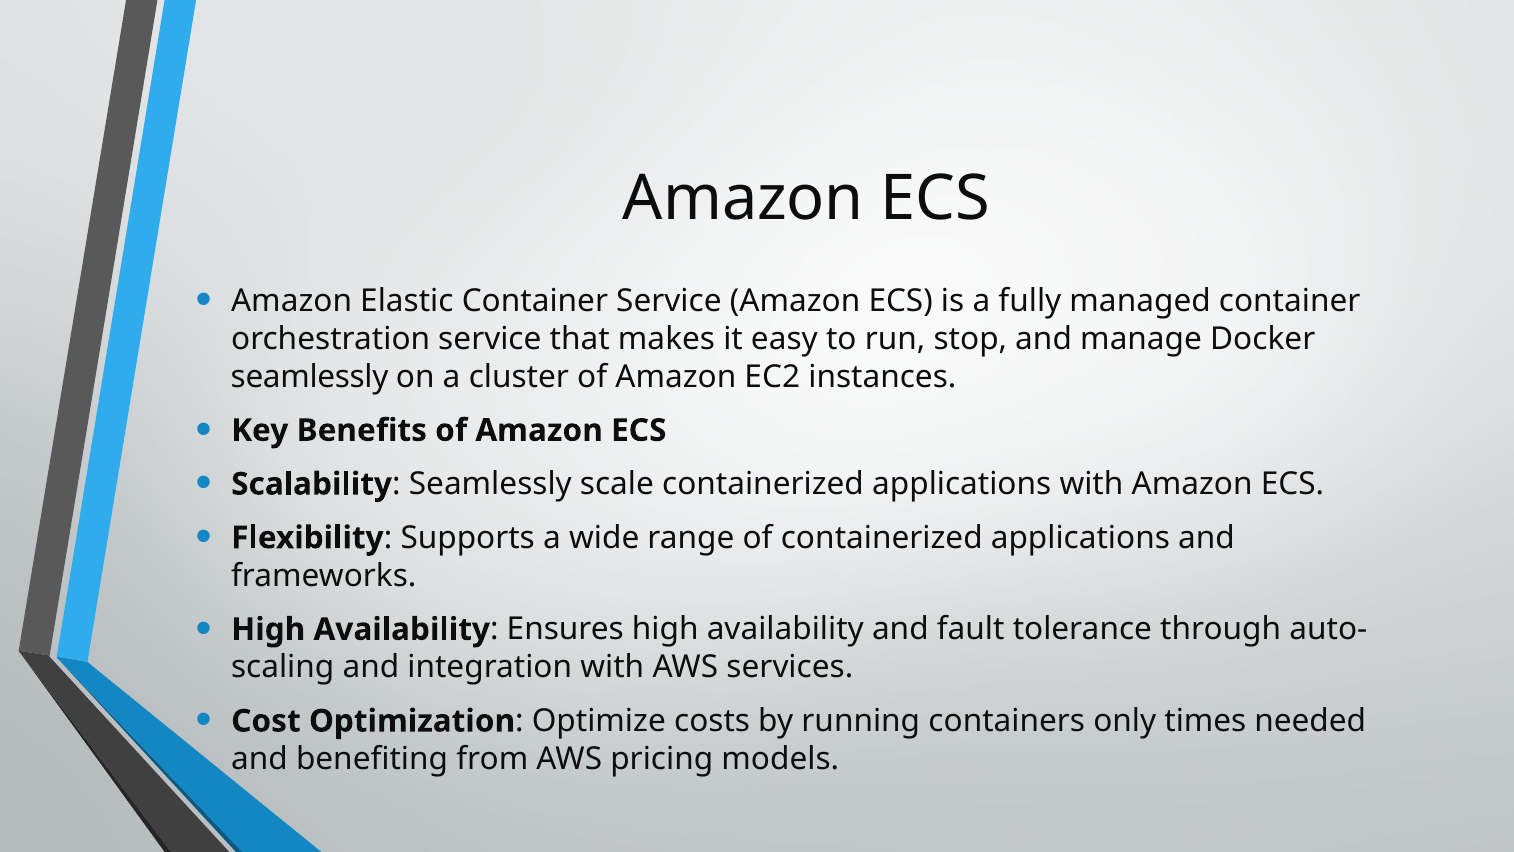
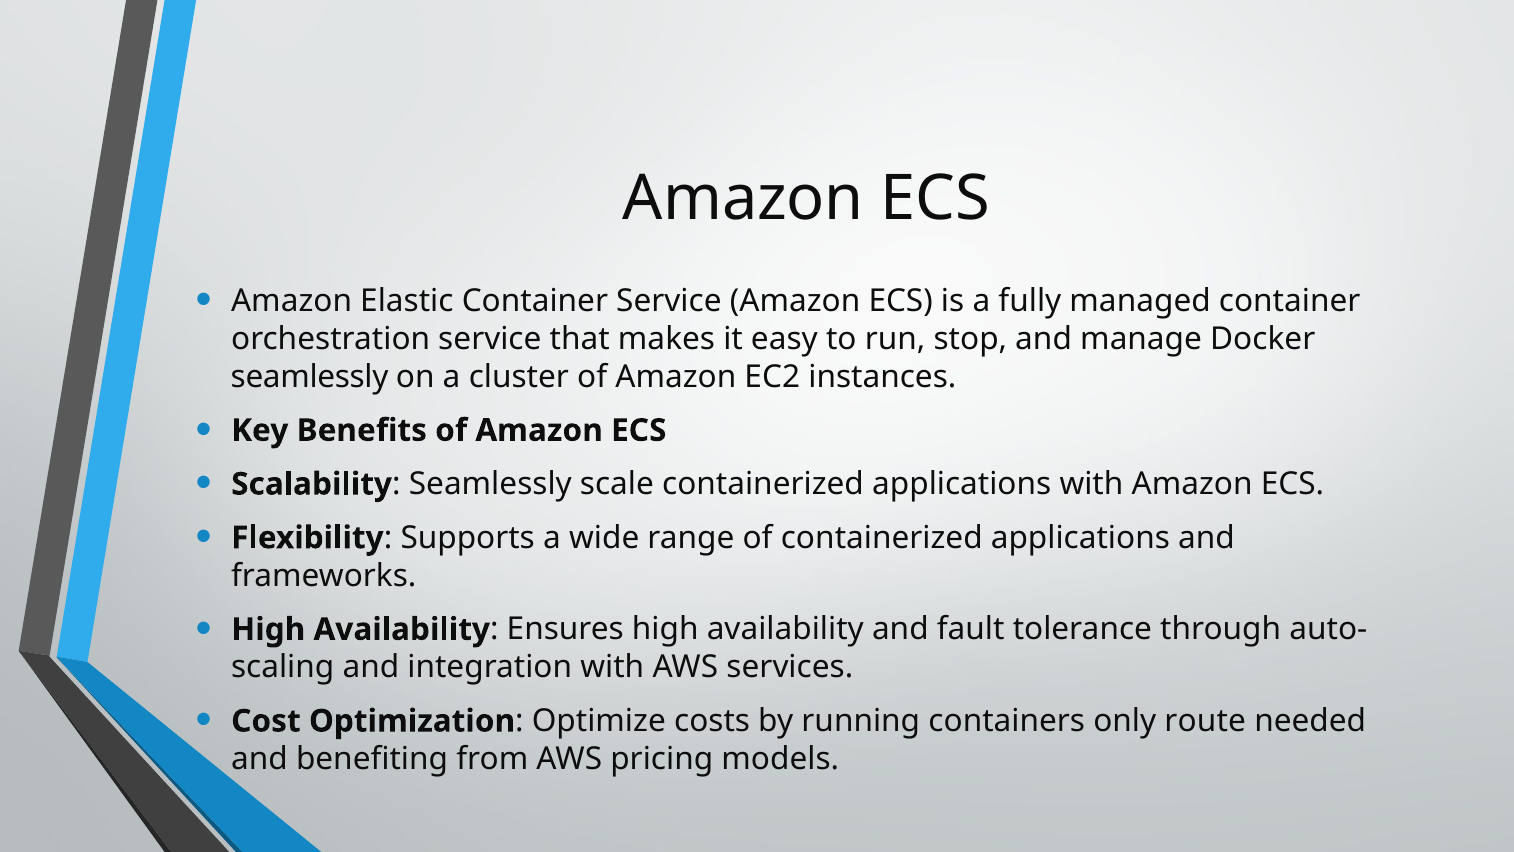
times: times -> route
